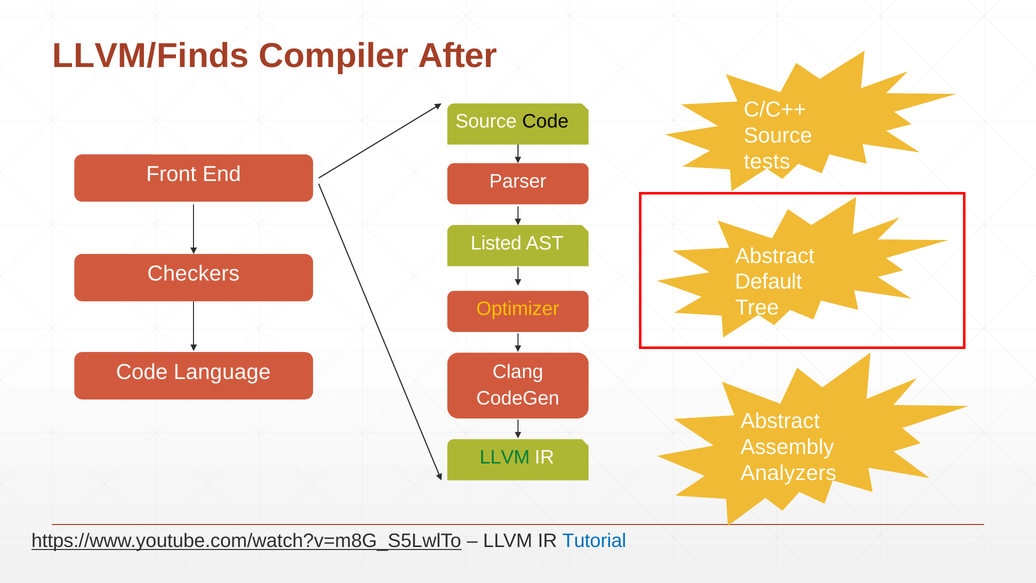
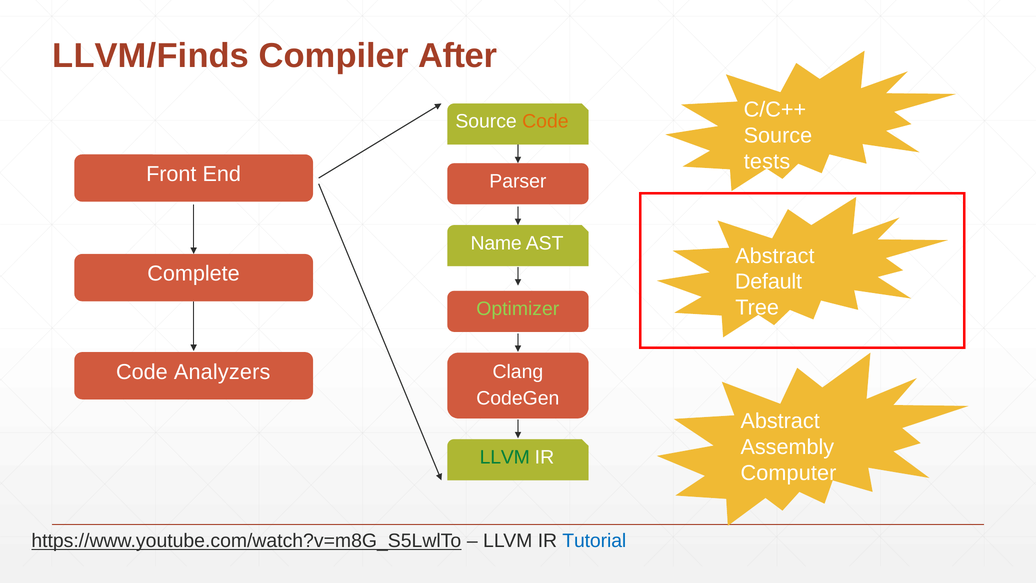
Code at (545, 121) colour: black -> orange
Listed: Listed -> Name
Checkers: Checkers -> Complete
Optimizer colour: yellow -> light green
Language: Language -> Analyzers
Analyzers: Analyzers -> Computer
